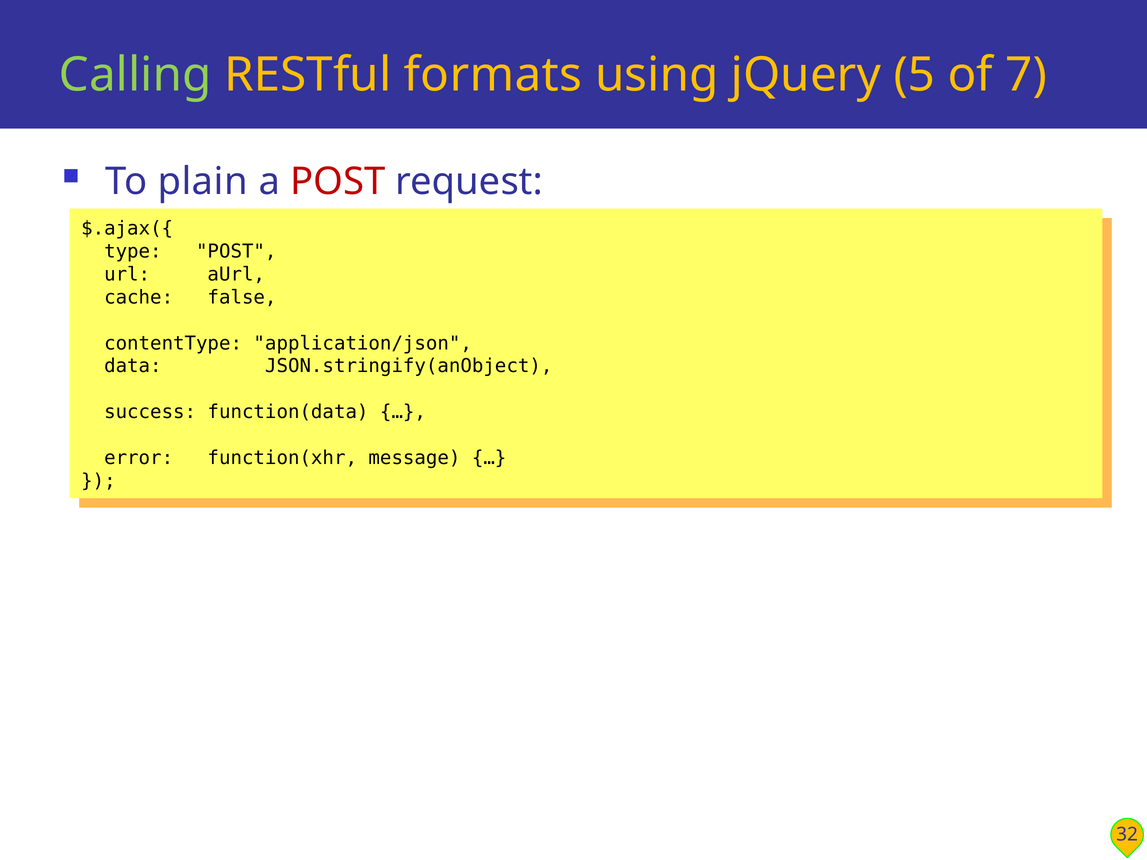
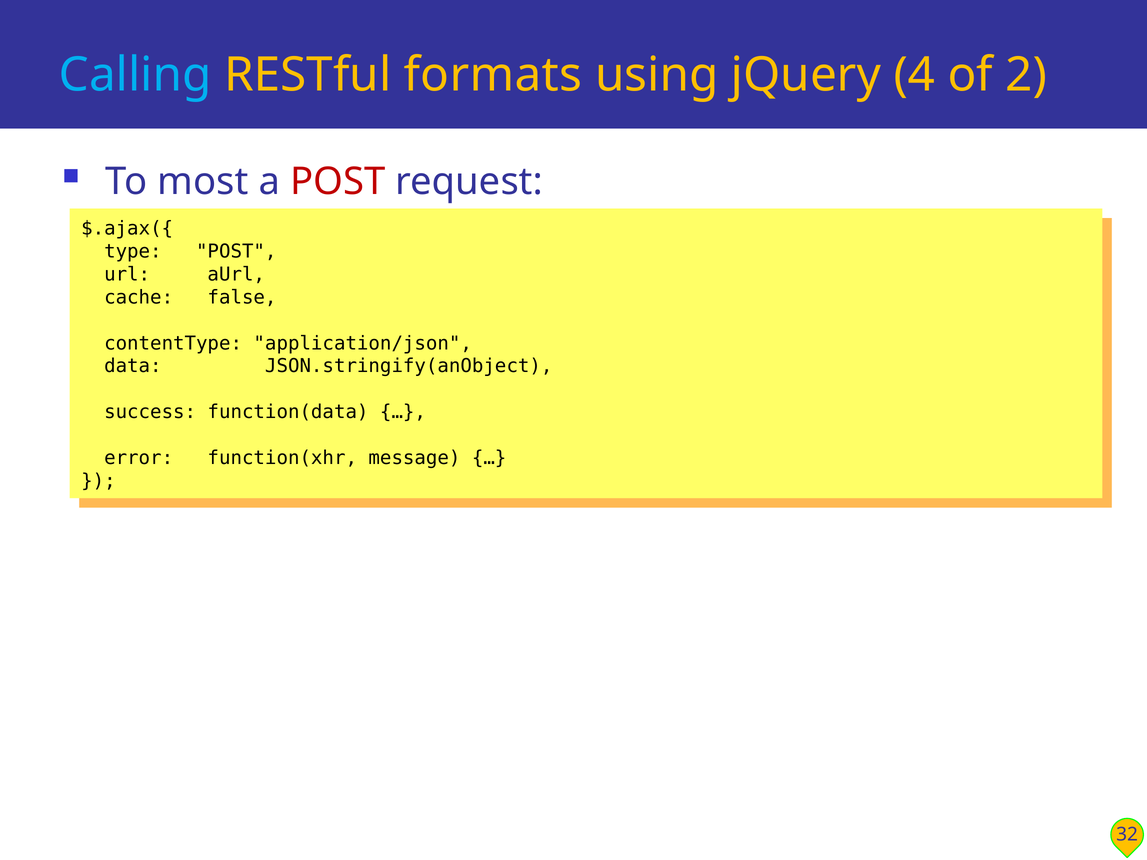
Calling colour: light green -> light blue
5: 5 -> 4
7: 7 -> 2
plain: plain -> most
